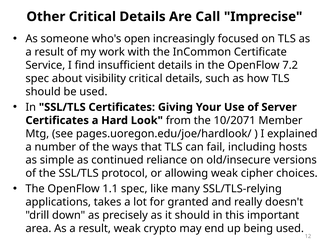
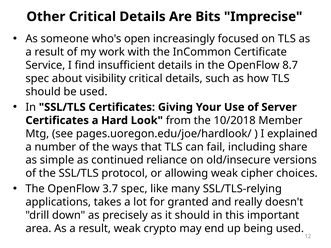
Call: Call -> Bits
7.2: 7.2 -> 8.7
10/2071: 10/2071 -> 10/2018
hosts: hosts -> share
1.1: 1.1 -> 3.7
